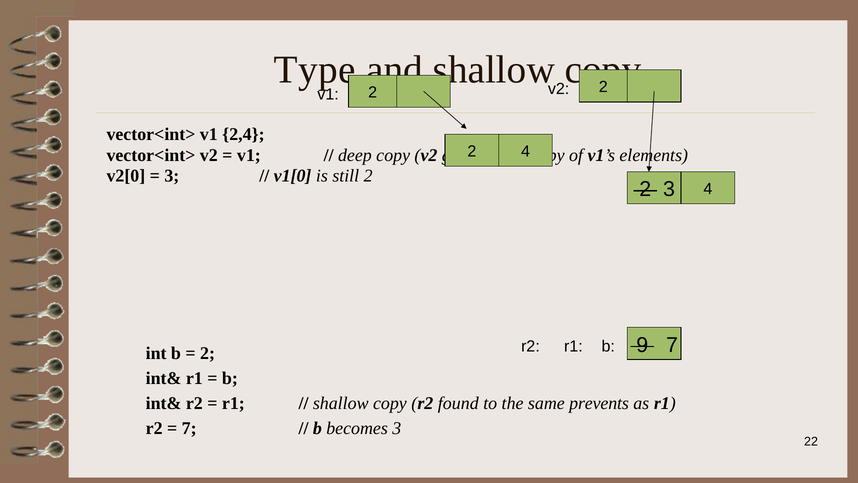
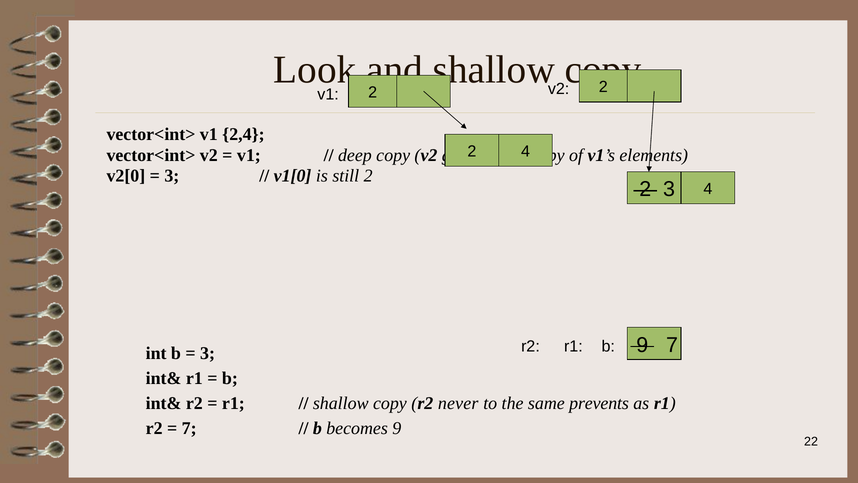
Type: Type -> Look
2 at (208, 353): 2 -> 3
found: found -> never
becomes 3: 3 -> 9
